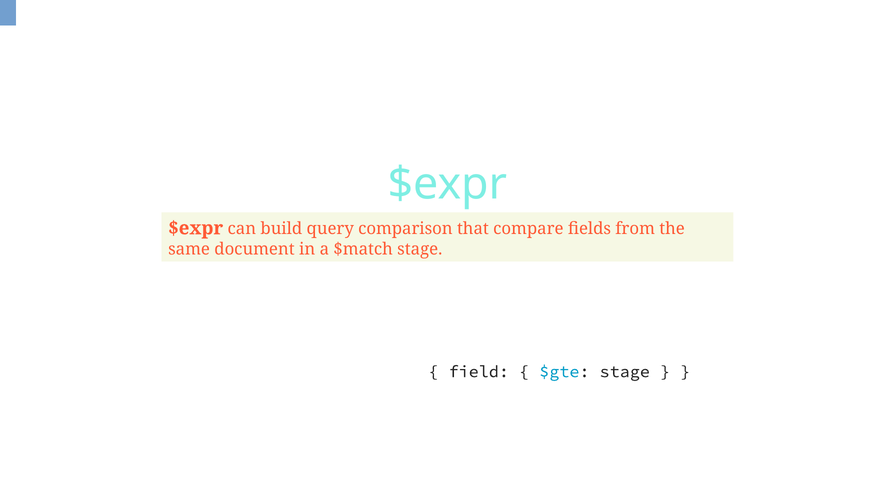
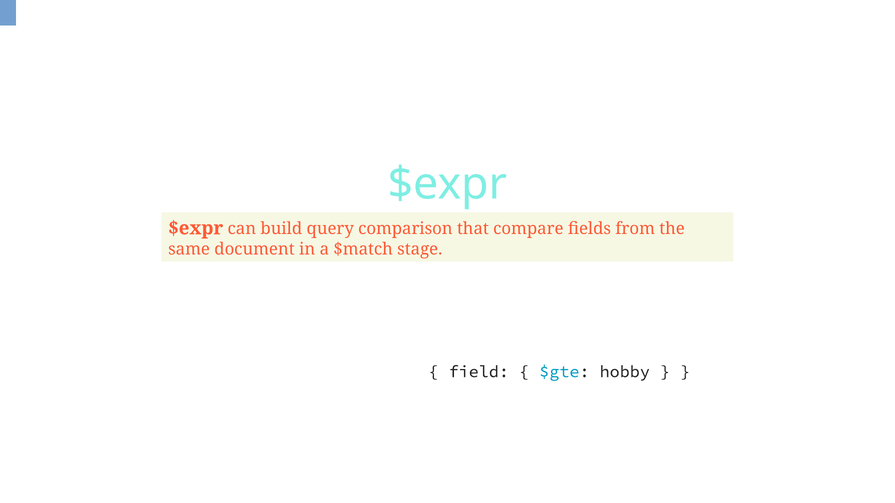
$gte stage: stage -> hobby
